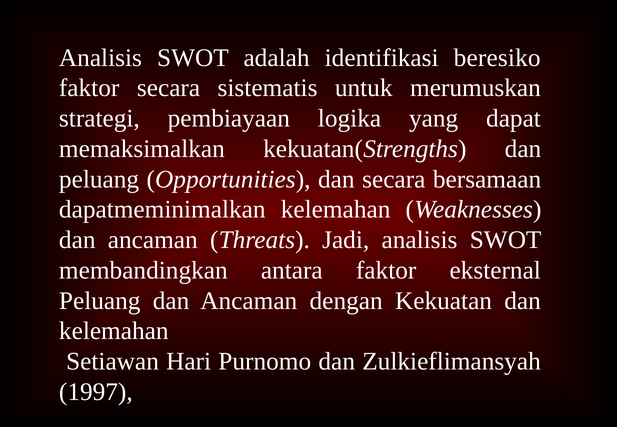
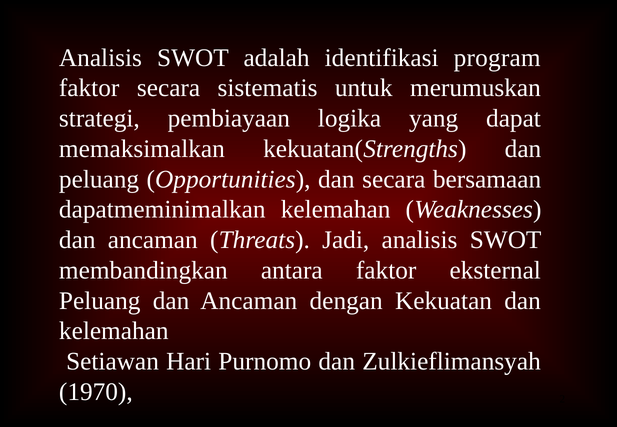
beresiko: beresiko -> program
1997: 1997 -> 1970
